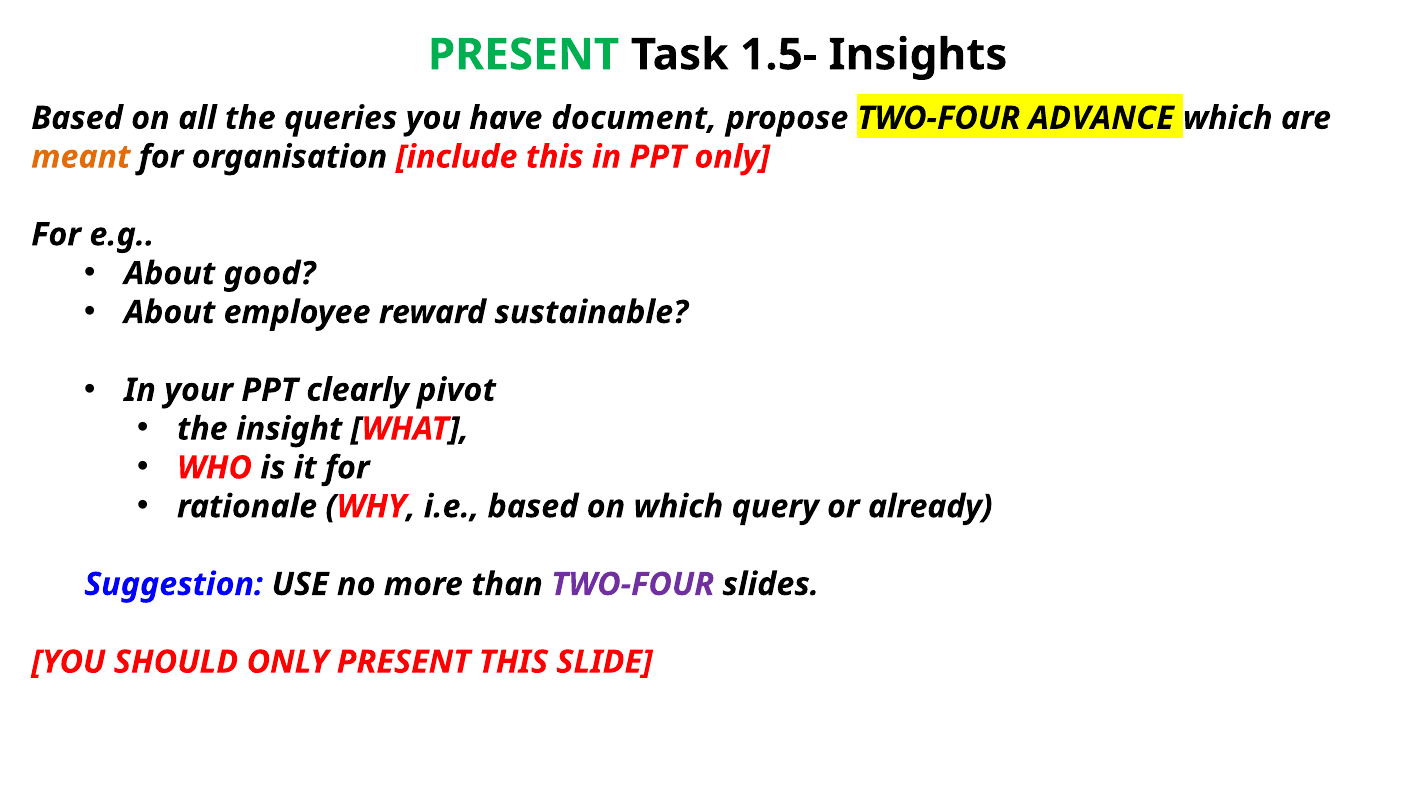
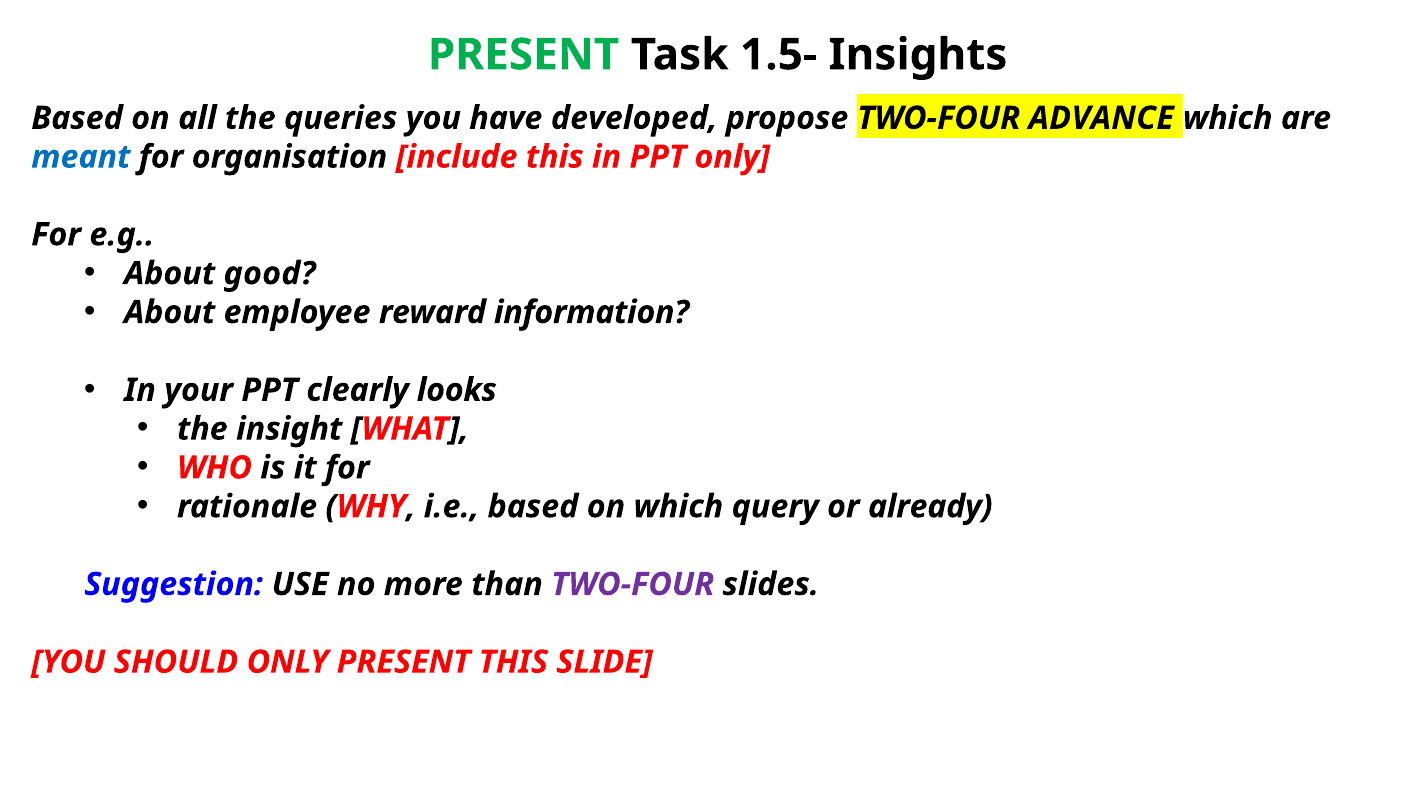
document: document -> developed
meant colour: orange -> blue
sustainable: sustainable -> information
pivot: pivot -> looks
